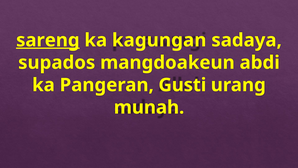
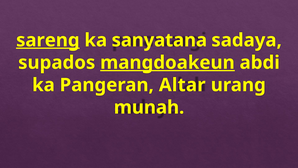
kagungan: kagungan -> sanyatana
mangdoakeun underline: none -> present
Gusti: Gusti -> Altar
